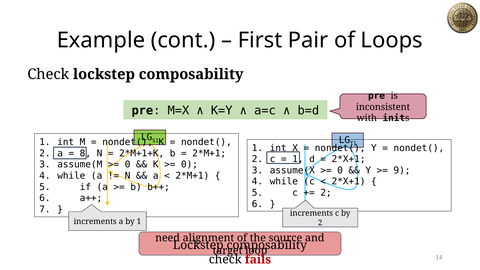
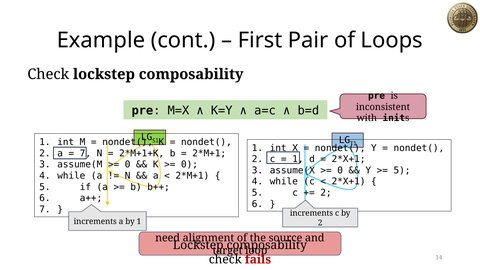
8 at (85, 153): 8 -> 7
9 at (402, 170): 9 -> 5
